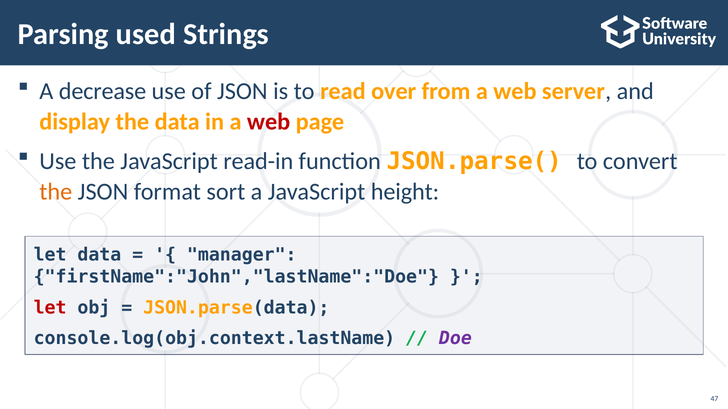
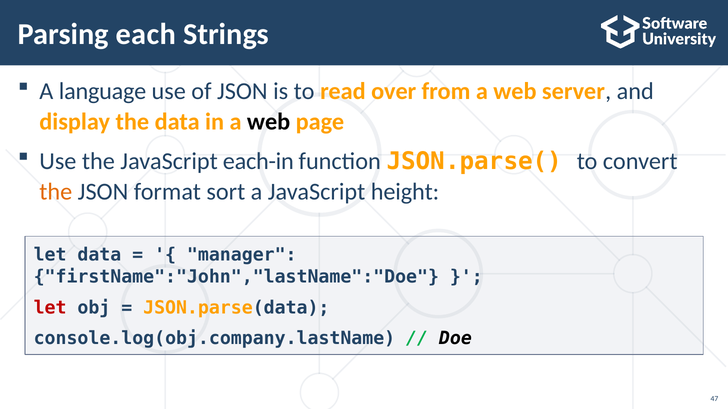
used: used -> each
decrease: decrease -> language
web at (269, 122) colour: red -> black
read-in: read-in -> each-in
console.log(obj.context.lastName: console.log(obj.context.lastName -> console.log(obj.company.lastName
Doe colour: purple -> black
